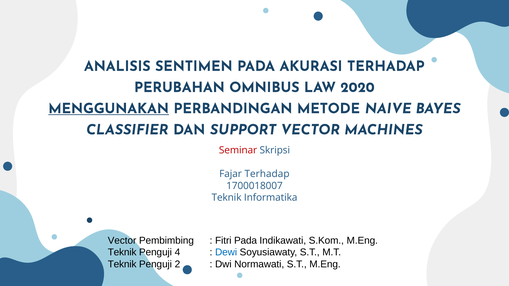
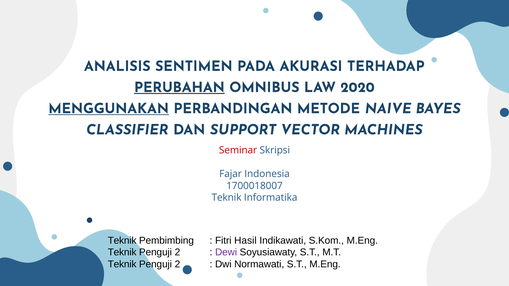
PERUBAHAN underline: none -> present
Fajar Terhadap: Terhadap -> Indonesia
Vector at (122, 241): Vector -> Teknik
Fitri Pada: Pada -> Hasil
4 at (177, 253): 4 -> 2
Dewi colour: blue -> purple
